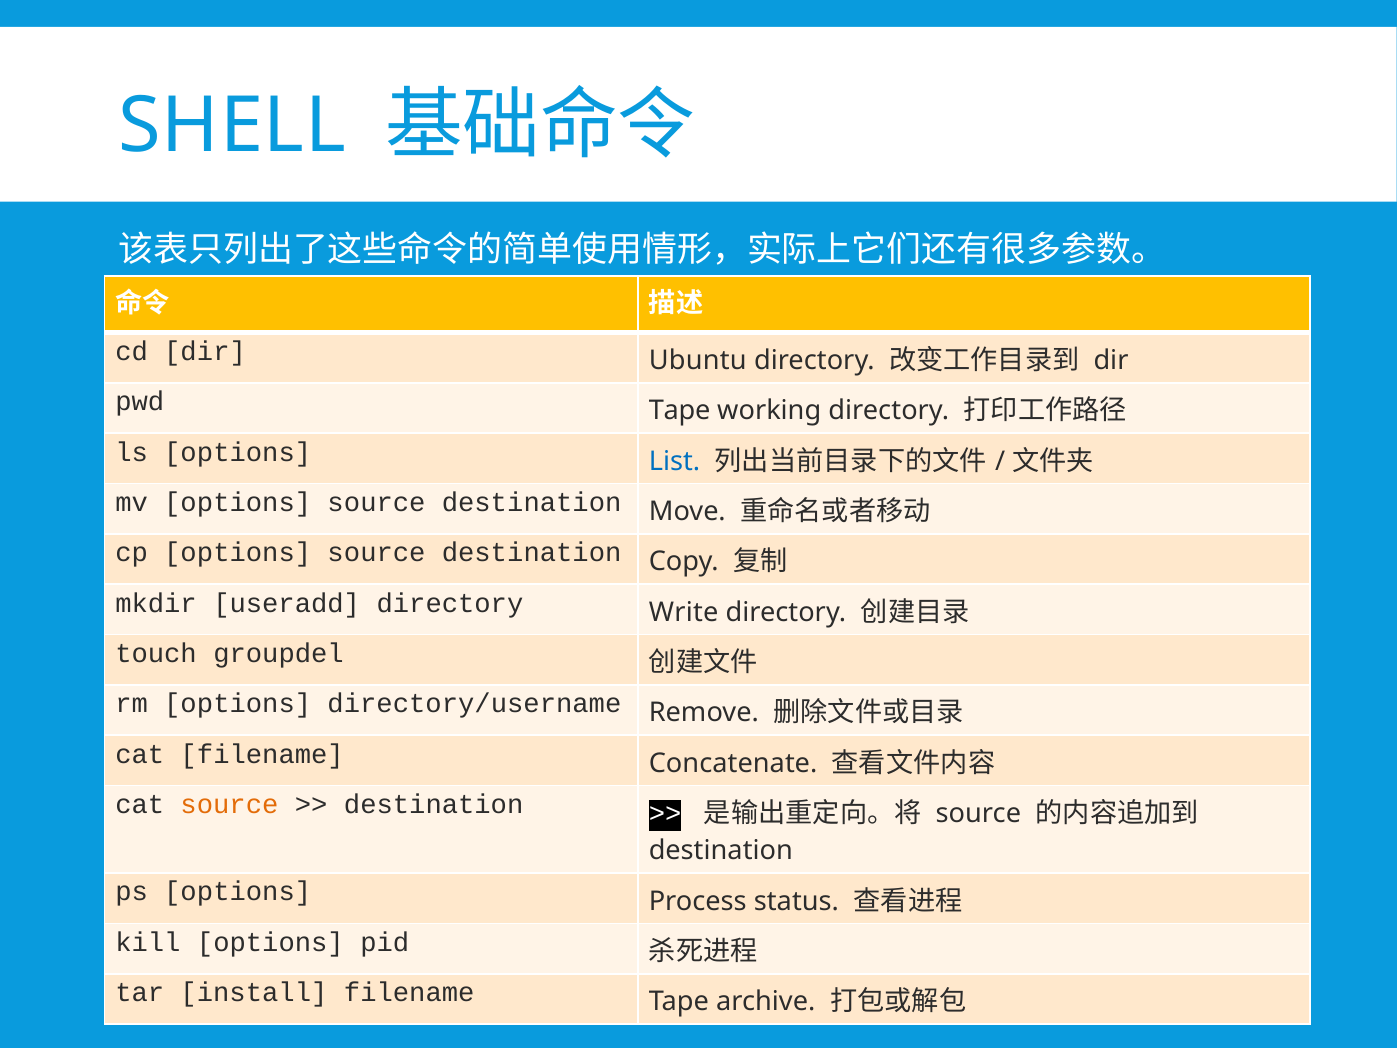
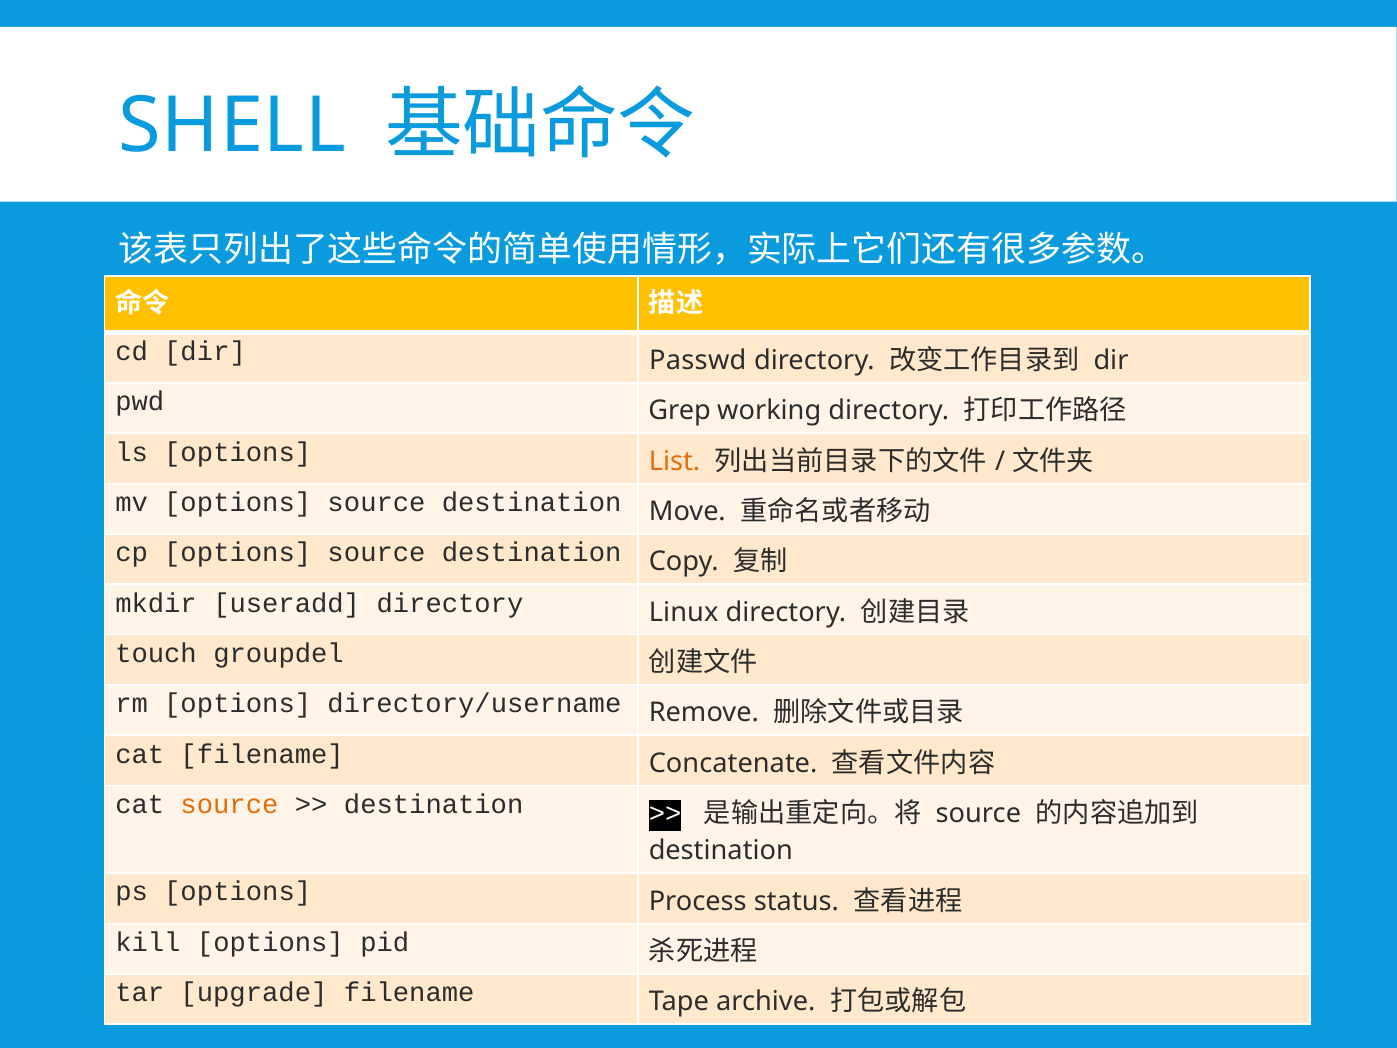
Ubuntu: Ubuntu -> Passwd
pwd Tape: Tape -> Grep
List colour: blue -> orange
Write: Write -> Linux
install: install -> upgrade
